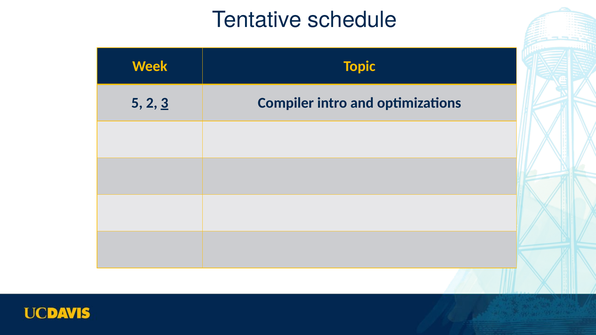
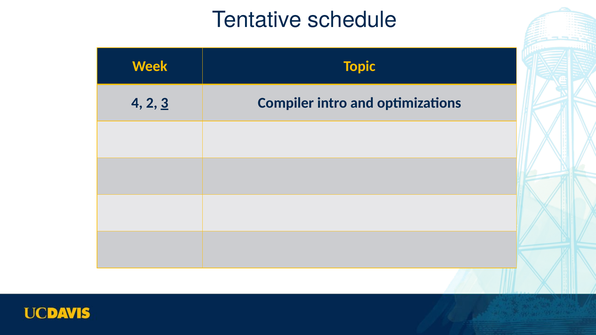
5: 5 -> 4
